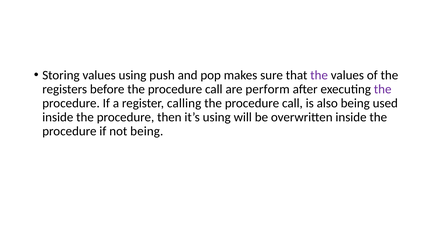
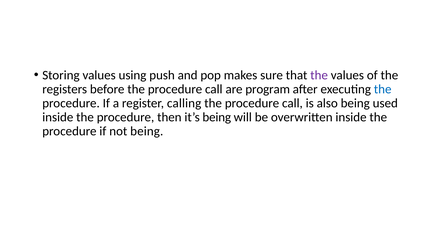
perform: perform -> program
the at (383, 89) colour: purple -> blue
it’s using: using -> being
